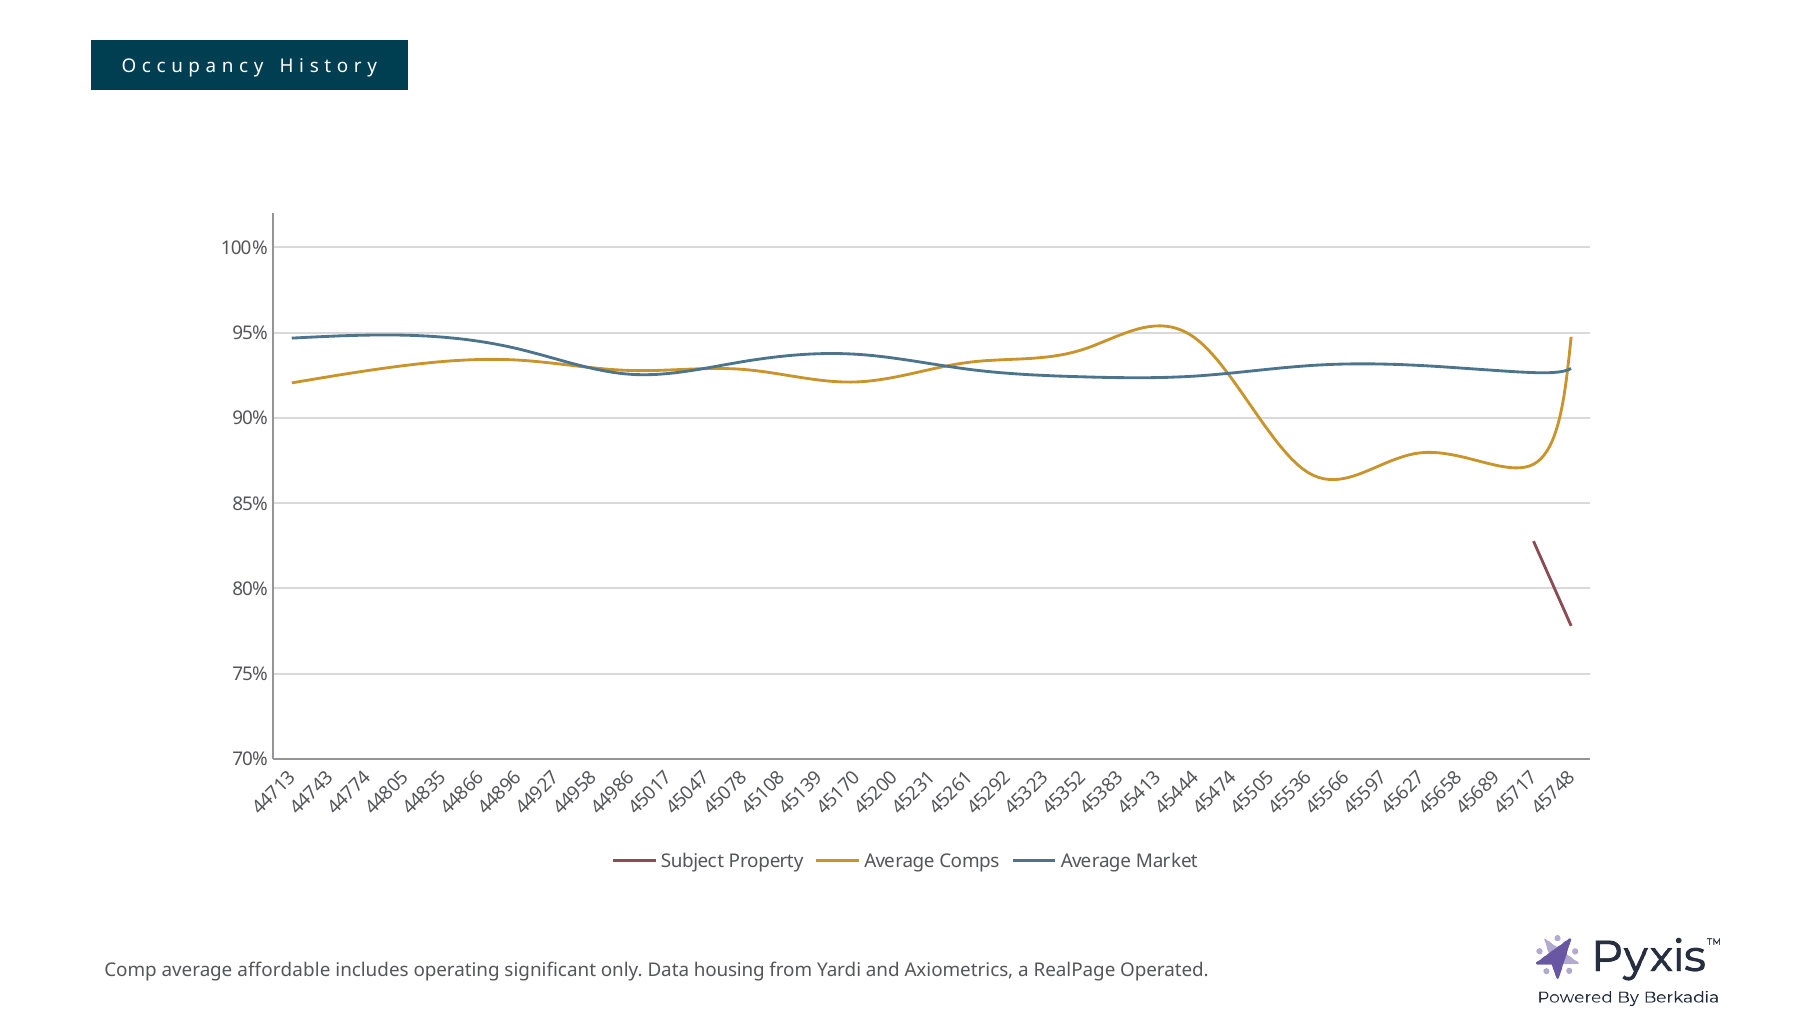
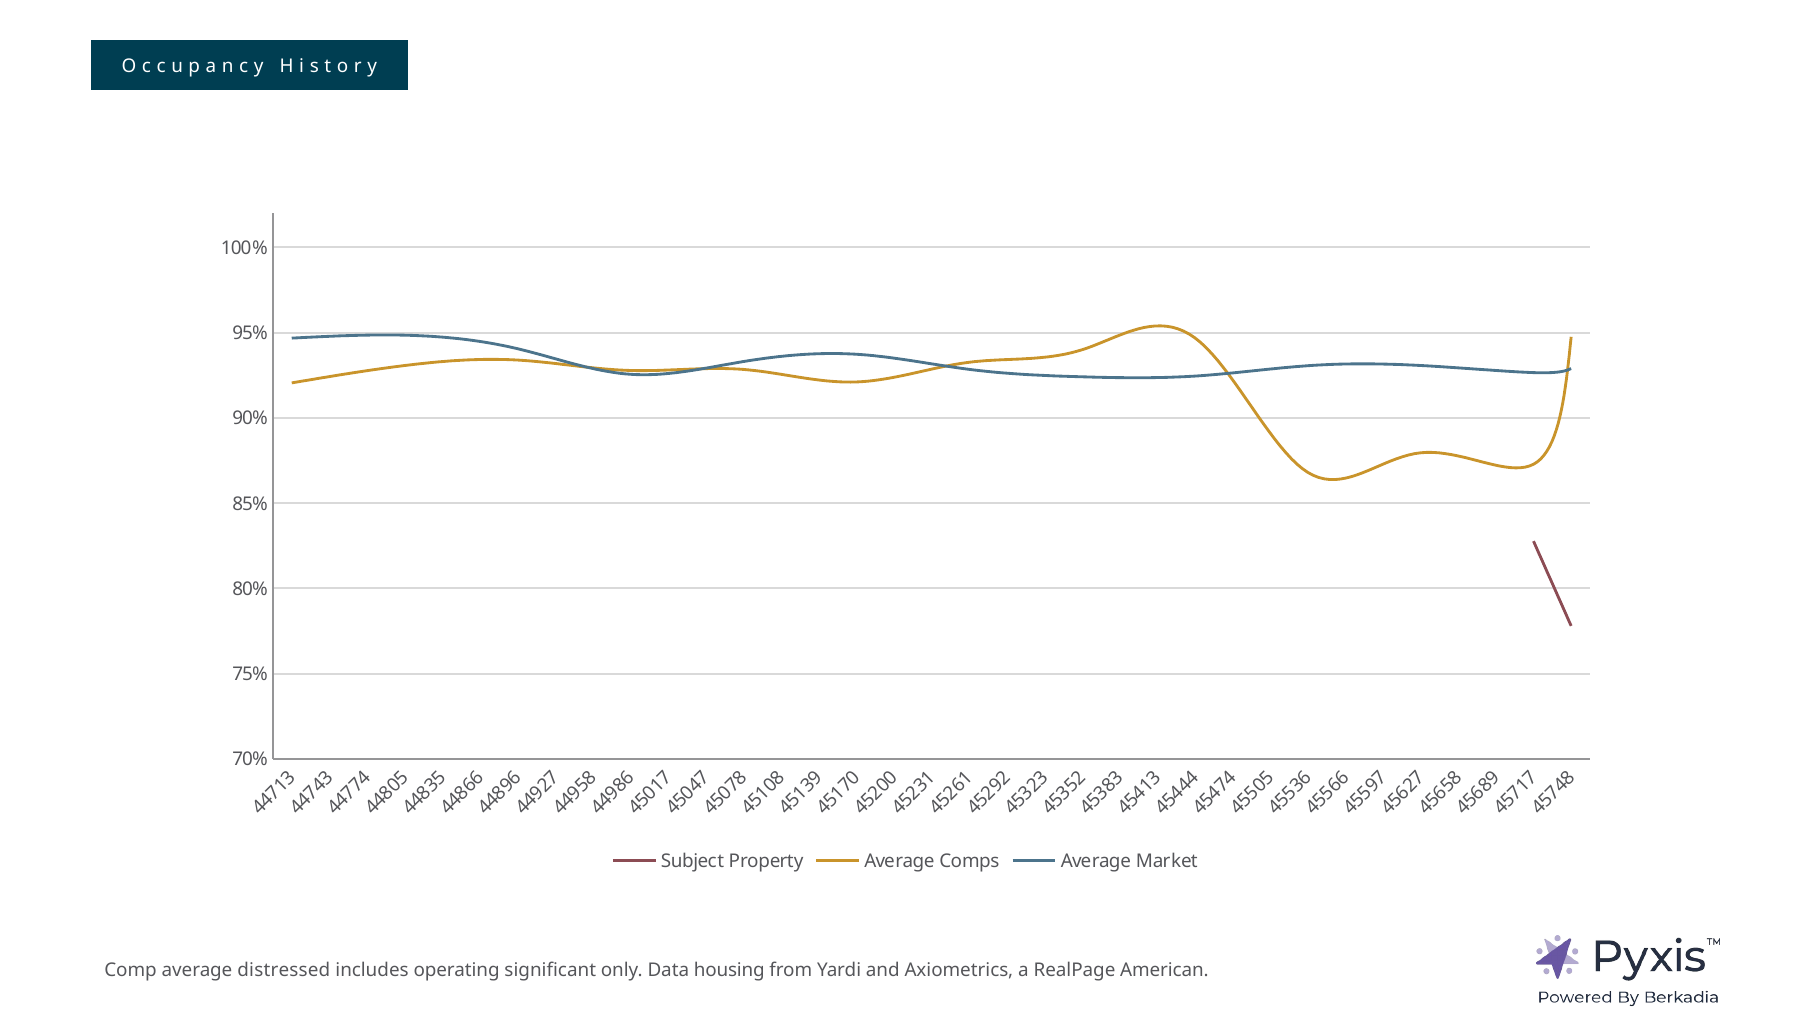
affordable: affordable -> distressed
Operated: Operated -> American
